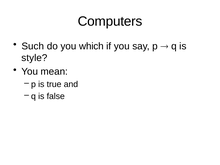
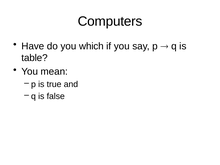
Such: Such -> Have
style: style -> table
